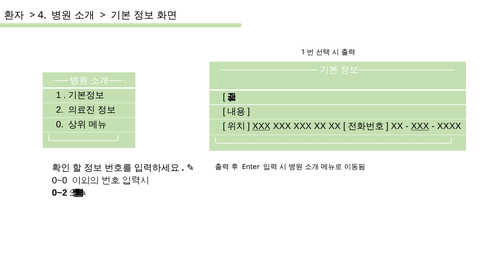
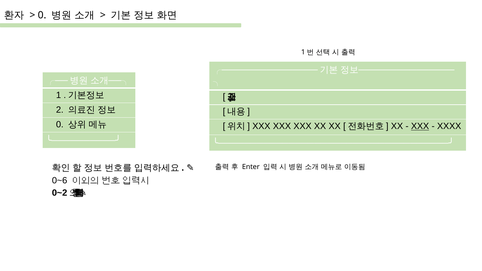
4 at (42, 15): 4 -> 0
XXX at (261, 126) underline: present -> none
0~0: 0~0 -> 0~6
